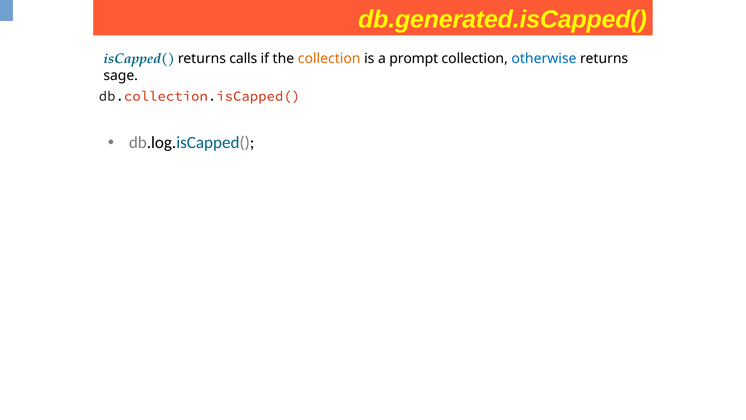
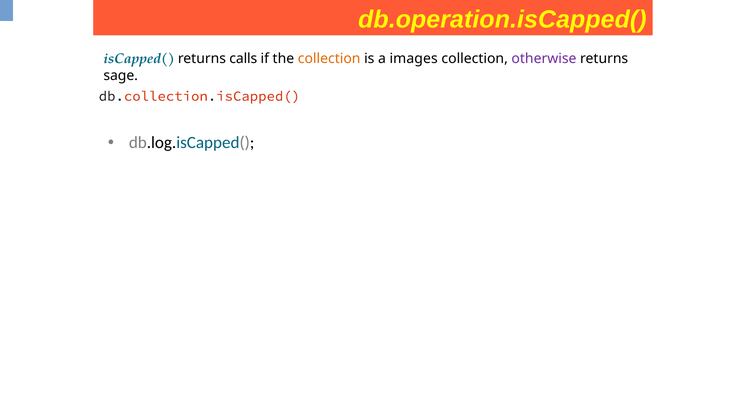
db.generated.isCapped(: db.generated.isCapped( -> db.operation.isCapped(
prompt: prompt -> images
otherwise colour: blue -> purple
